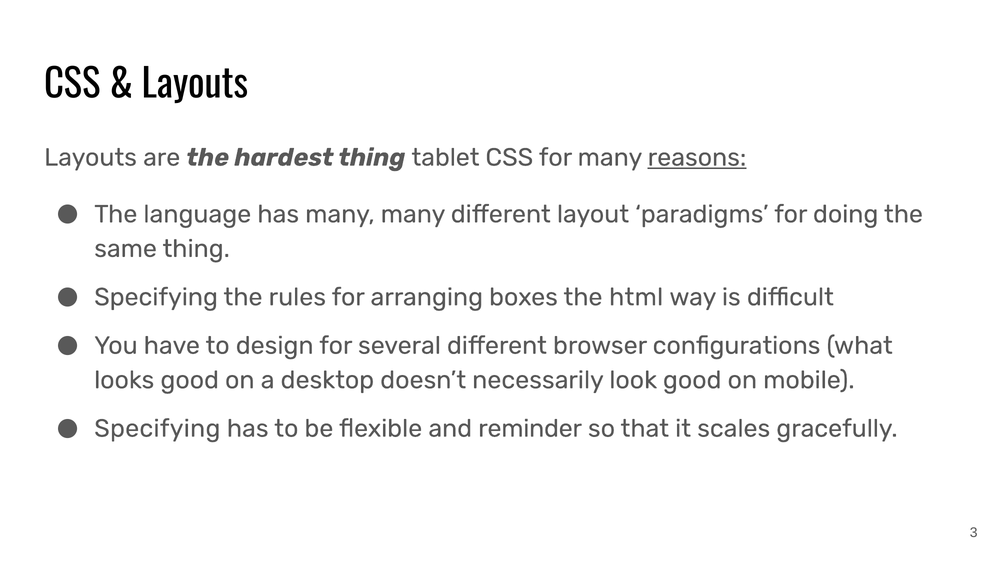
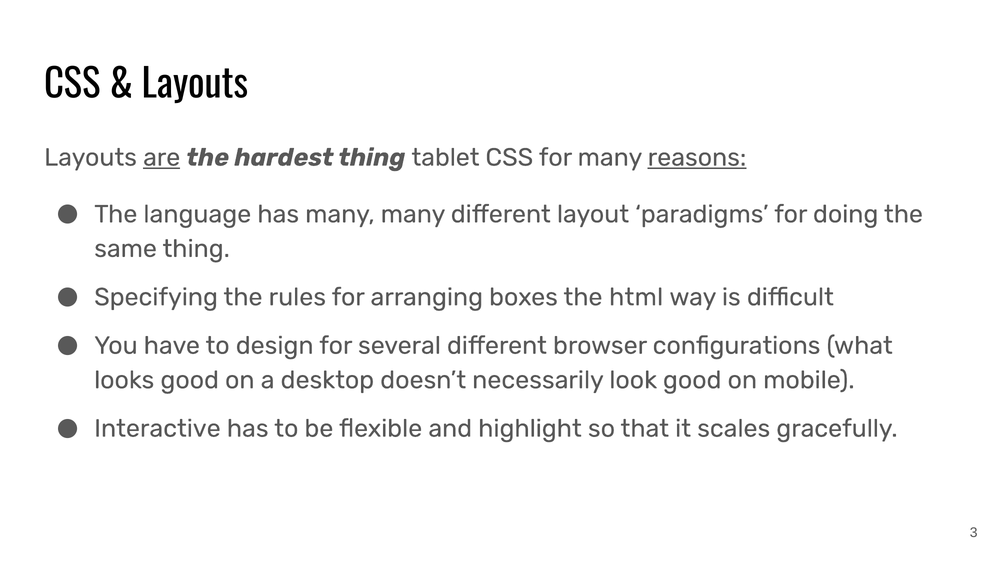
are underline: none -> present
Specifying at (157, 429): Specifying -> Interactive
reminder: reminder -> highlight
